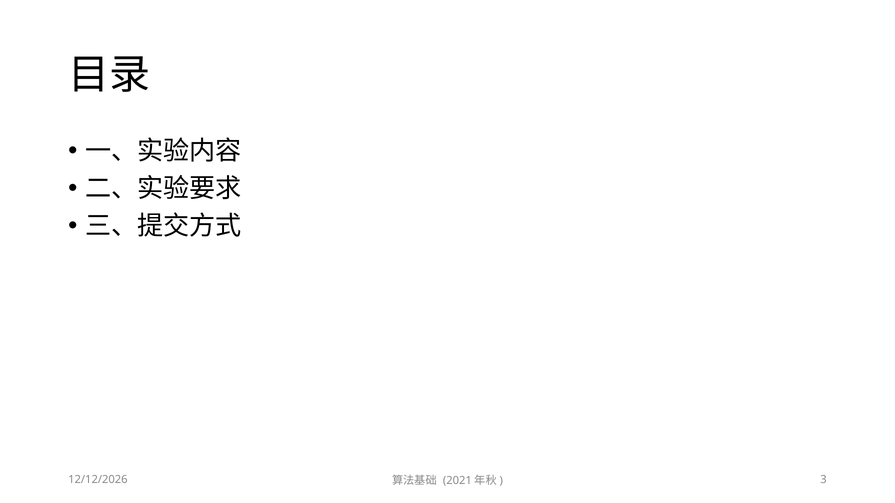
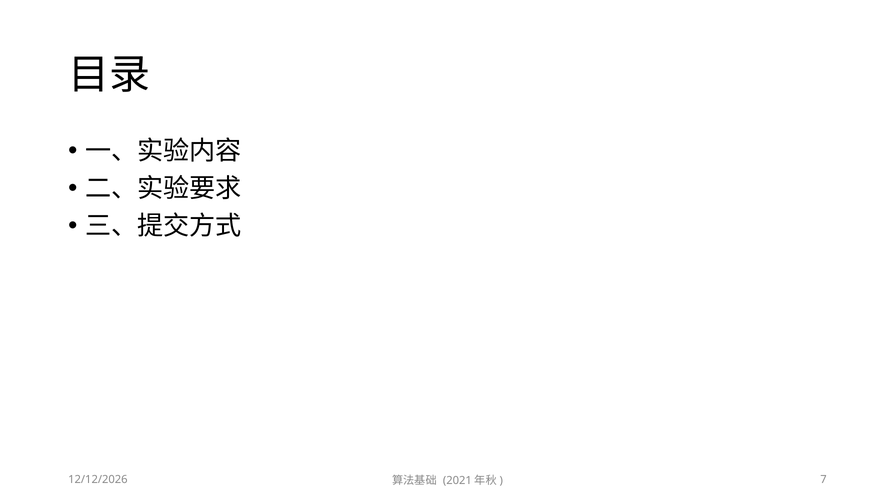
3: 3 -> 7
